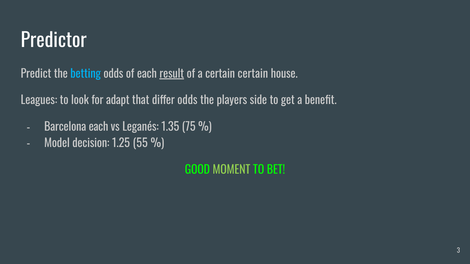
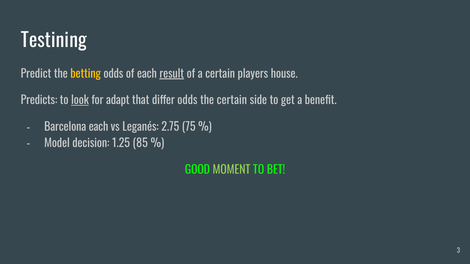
Predictor: Predictor -> Testining
betting colour: light blue -> yellow
certain certain: certain -> players
Leagues: Leagues -> Predicts
look underline: none -> present
the players: players -> certain
1.35: 1.35 -> 2.75
55: 55 -> 85
